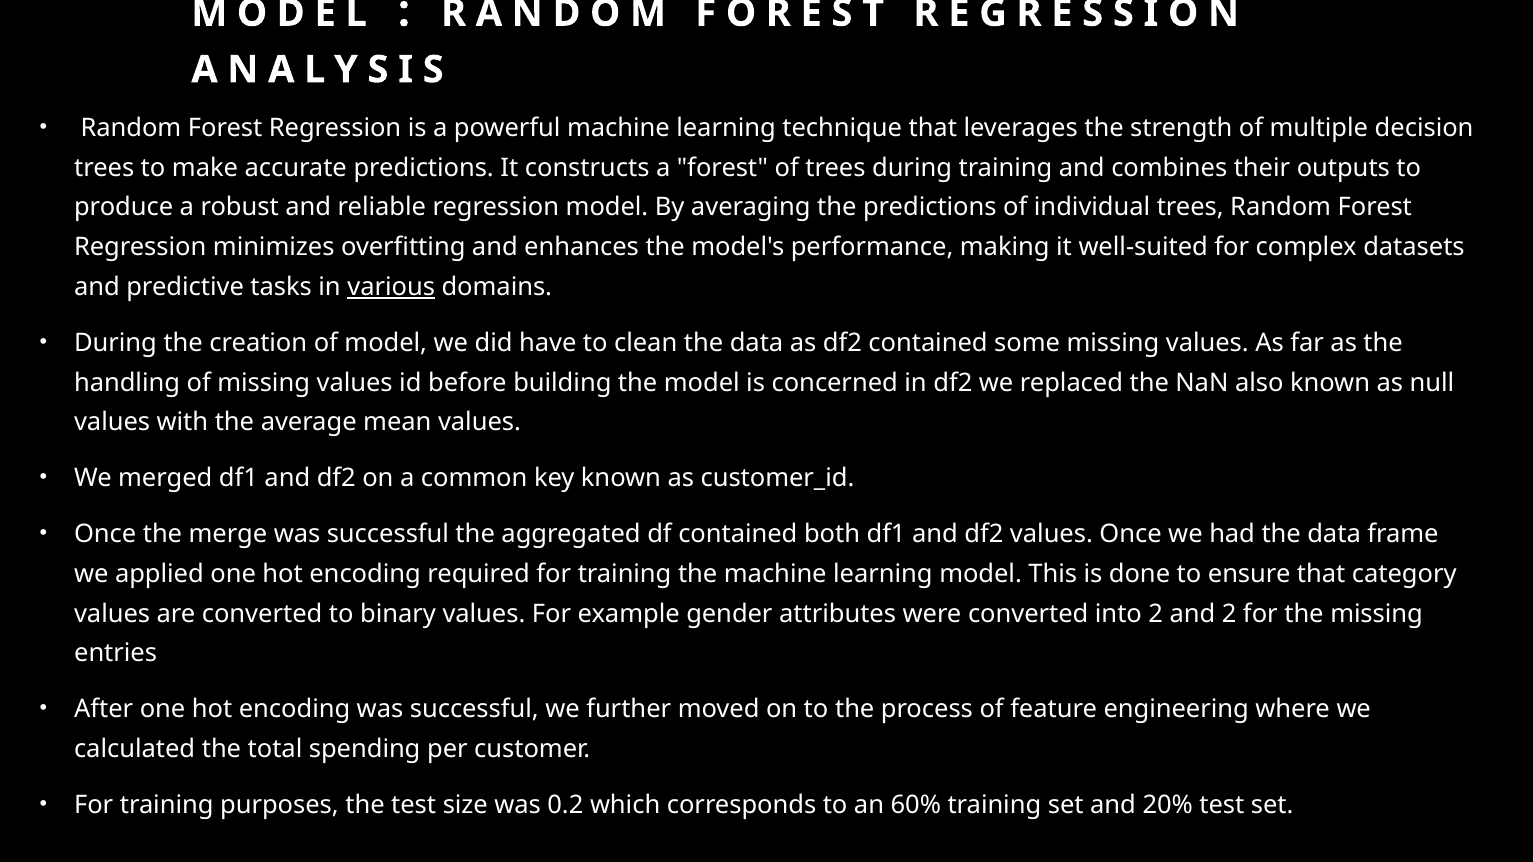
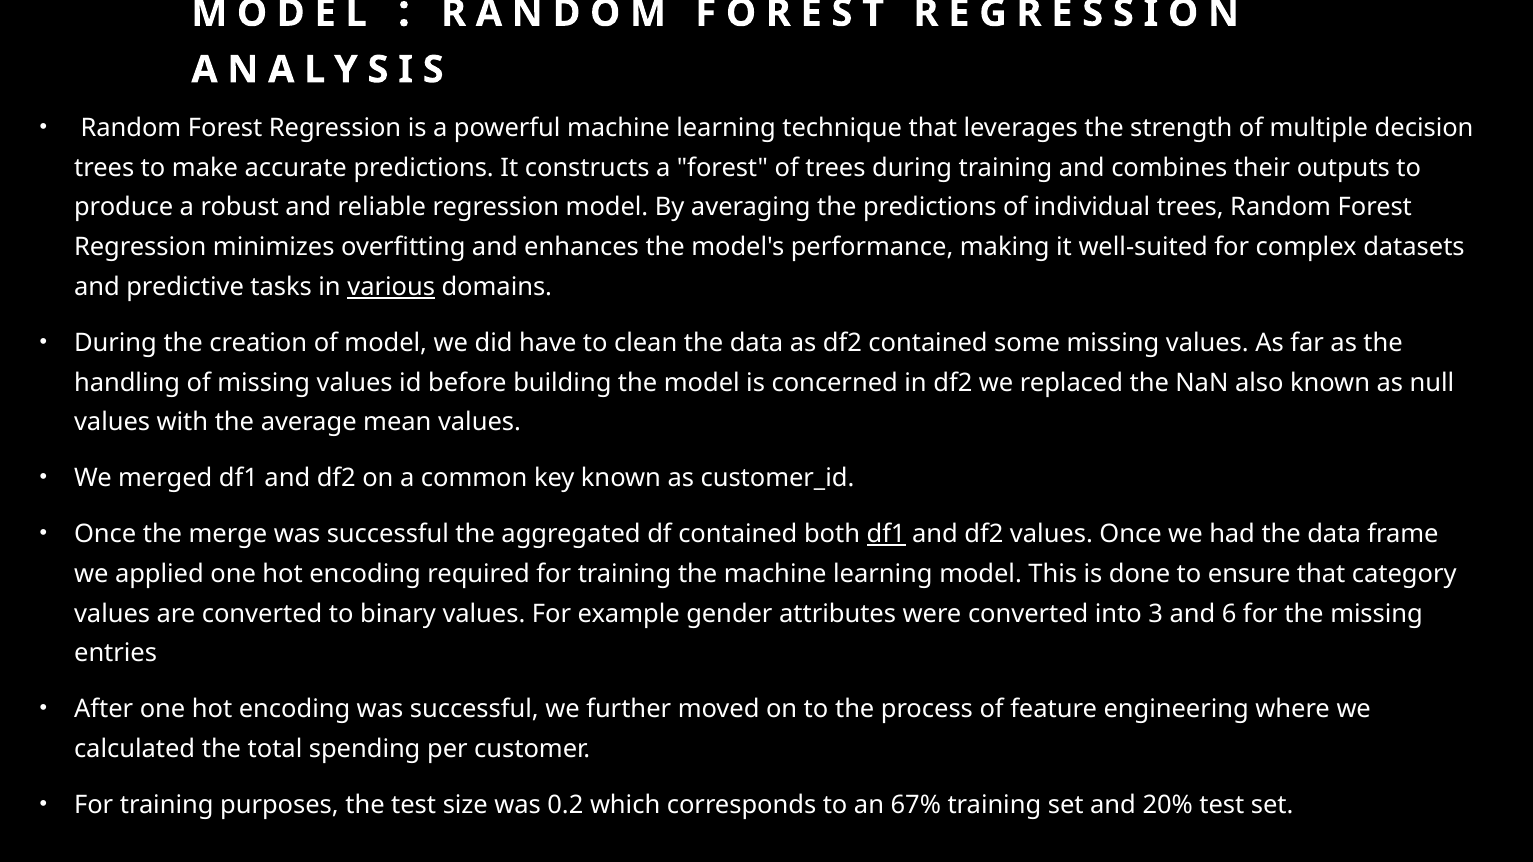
df1 at (886, 534) underline: none -> present
into 2: 2 -> 3
and 2: 2 -> 6
60%: 60% -> 67%
